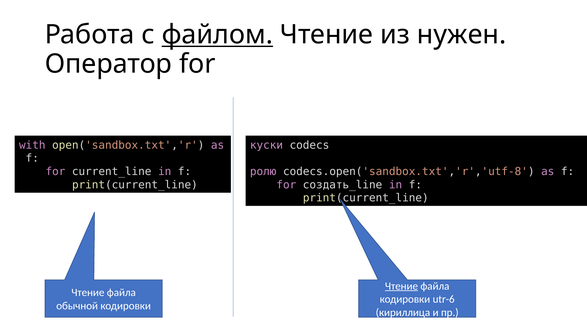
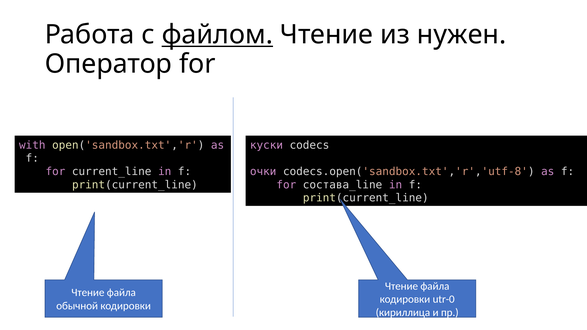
ролю: ролю -> очки
создать_line: создать_line -> состава_line
Чтение at (401, 286) underline: present -> none
utr-6: utr-6 -> utr-0
